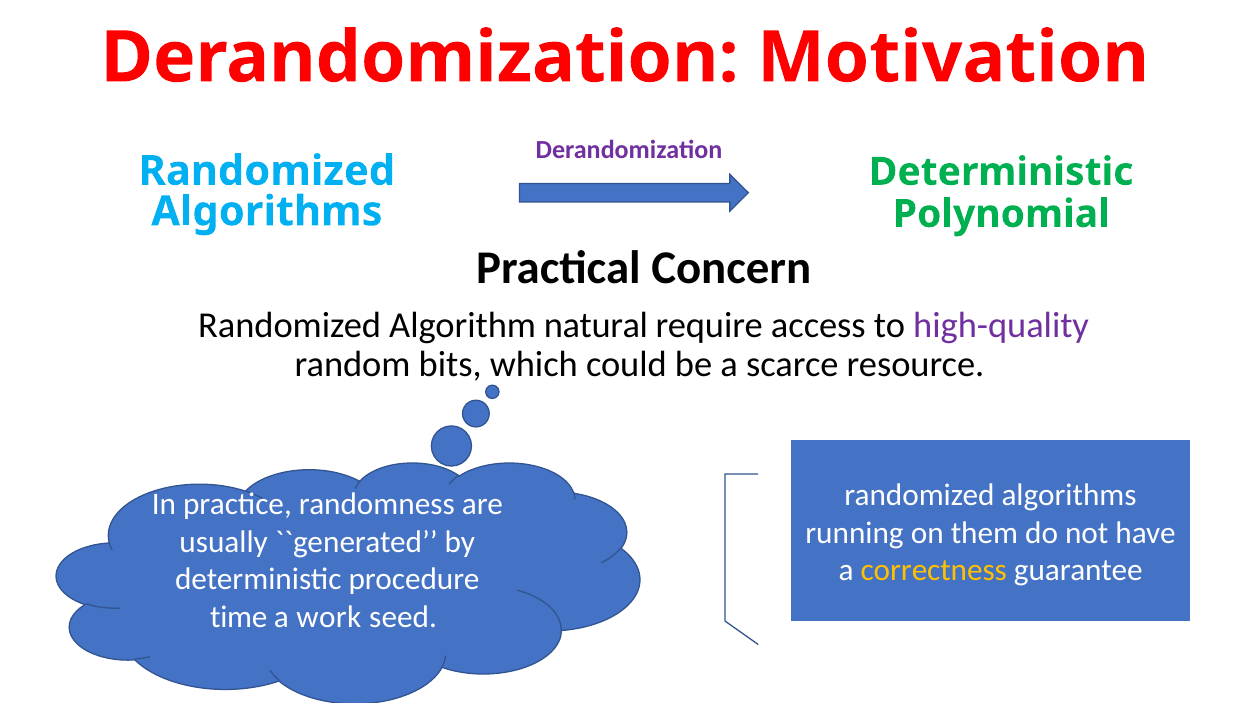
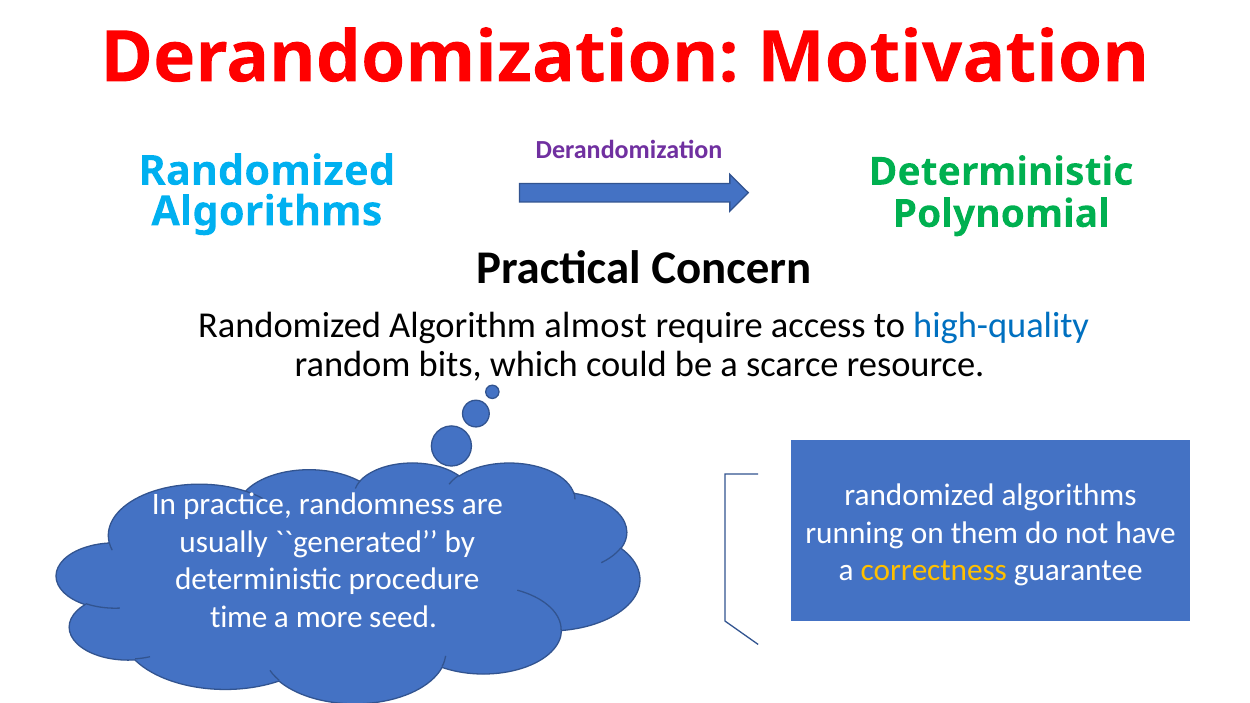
natural: natural -> almost
high-quality colour: purple -> blue
work: work -> more
